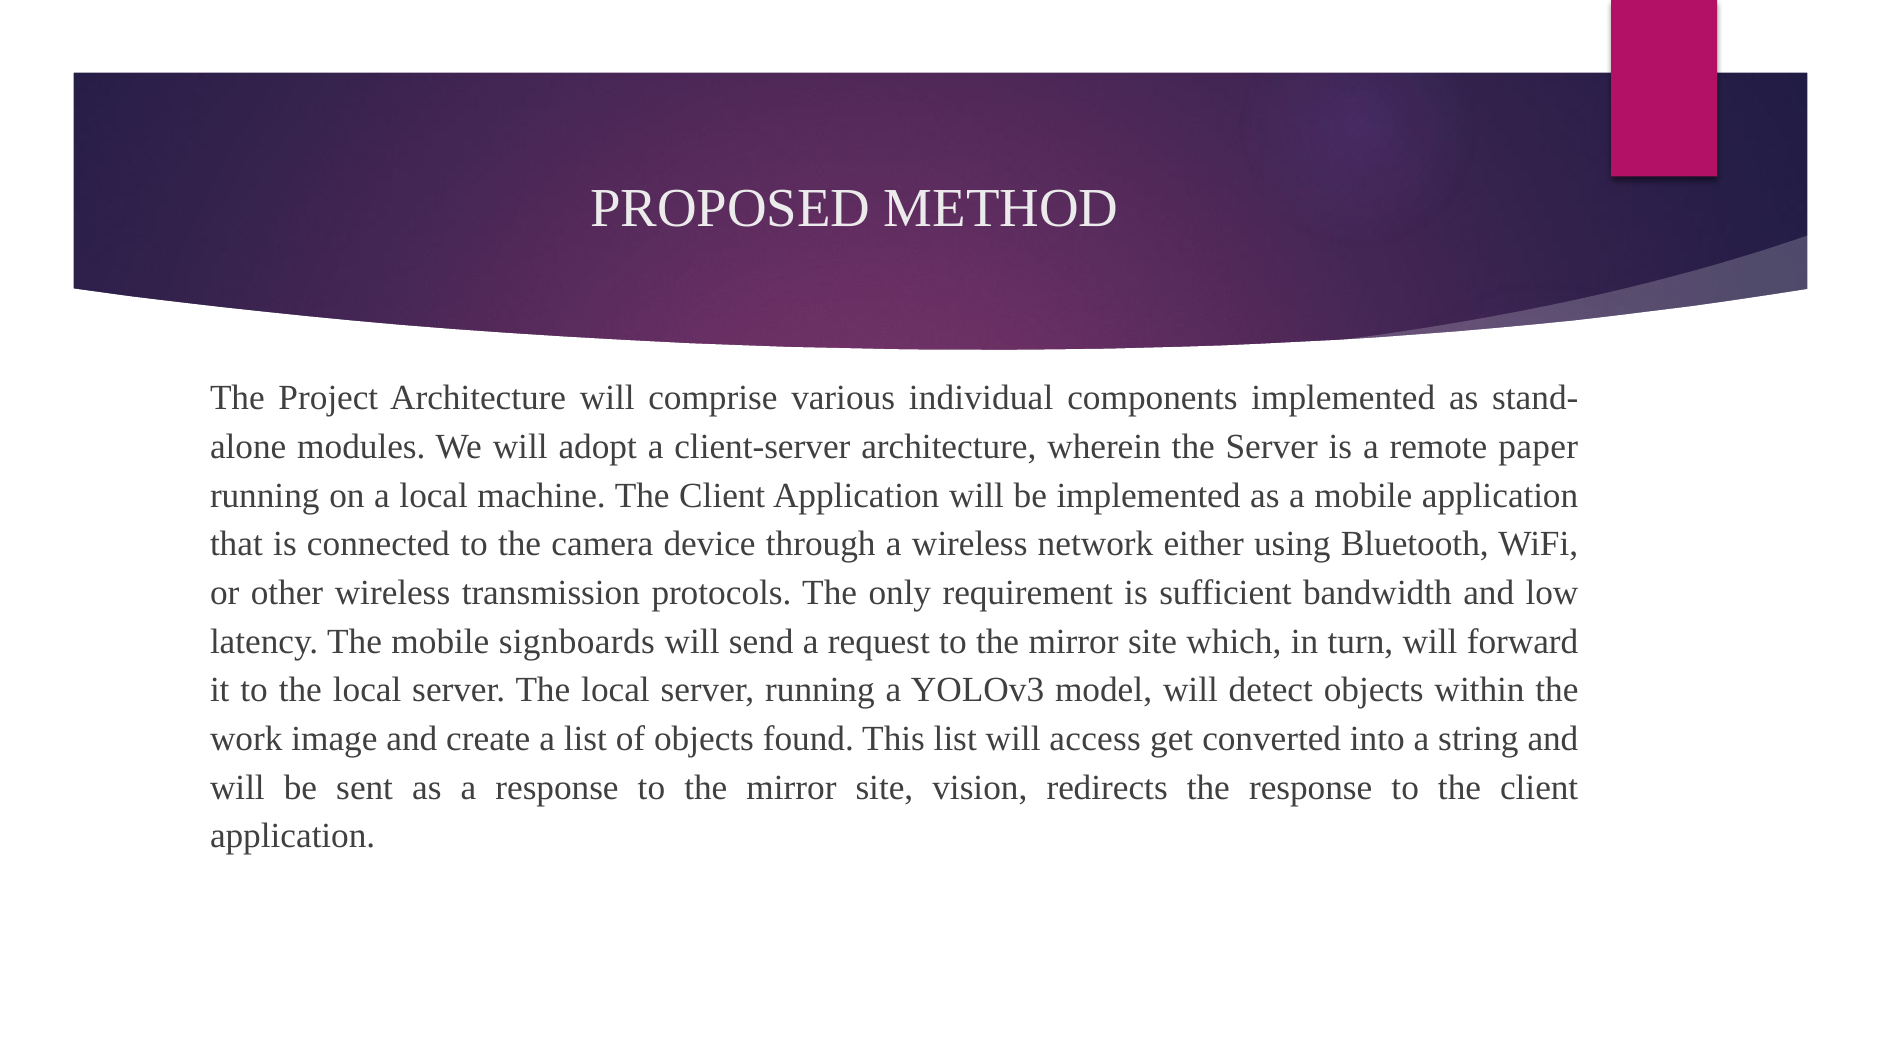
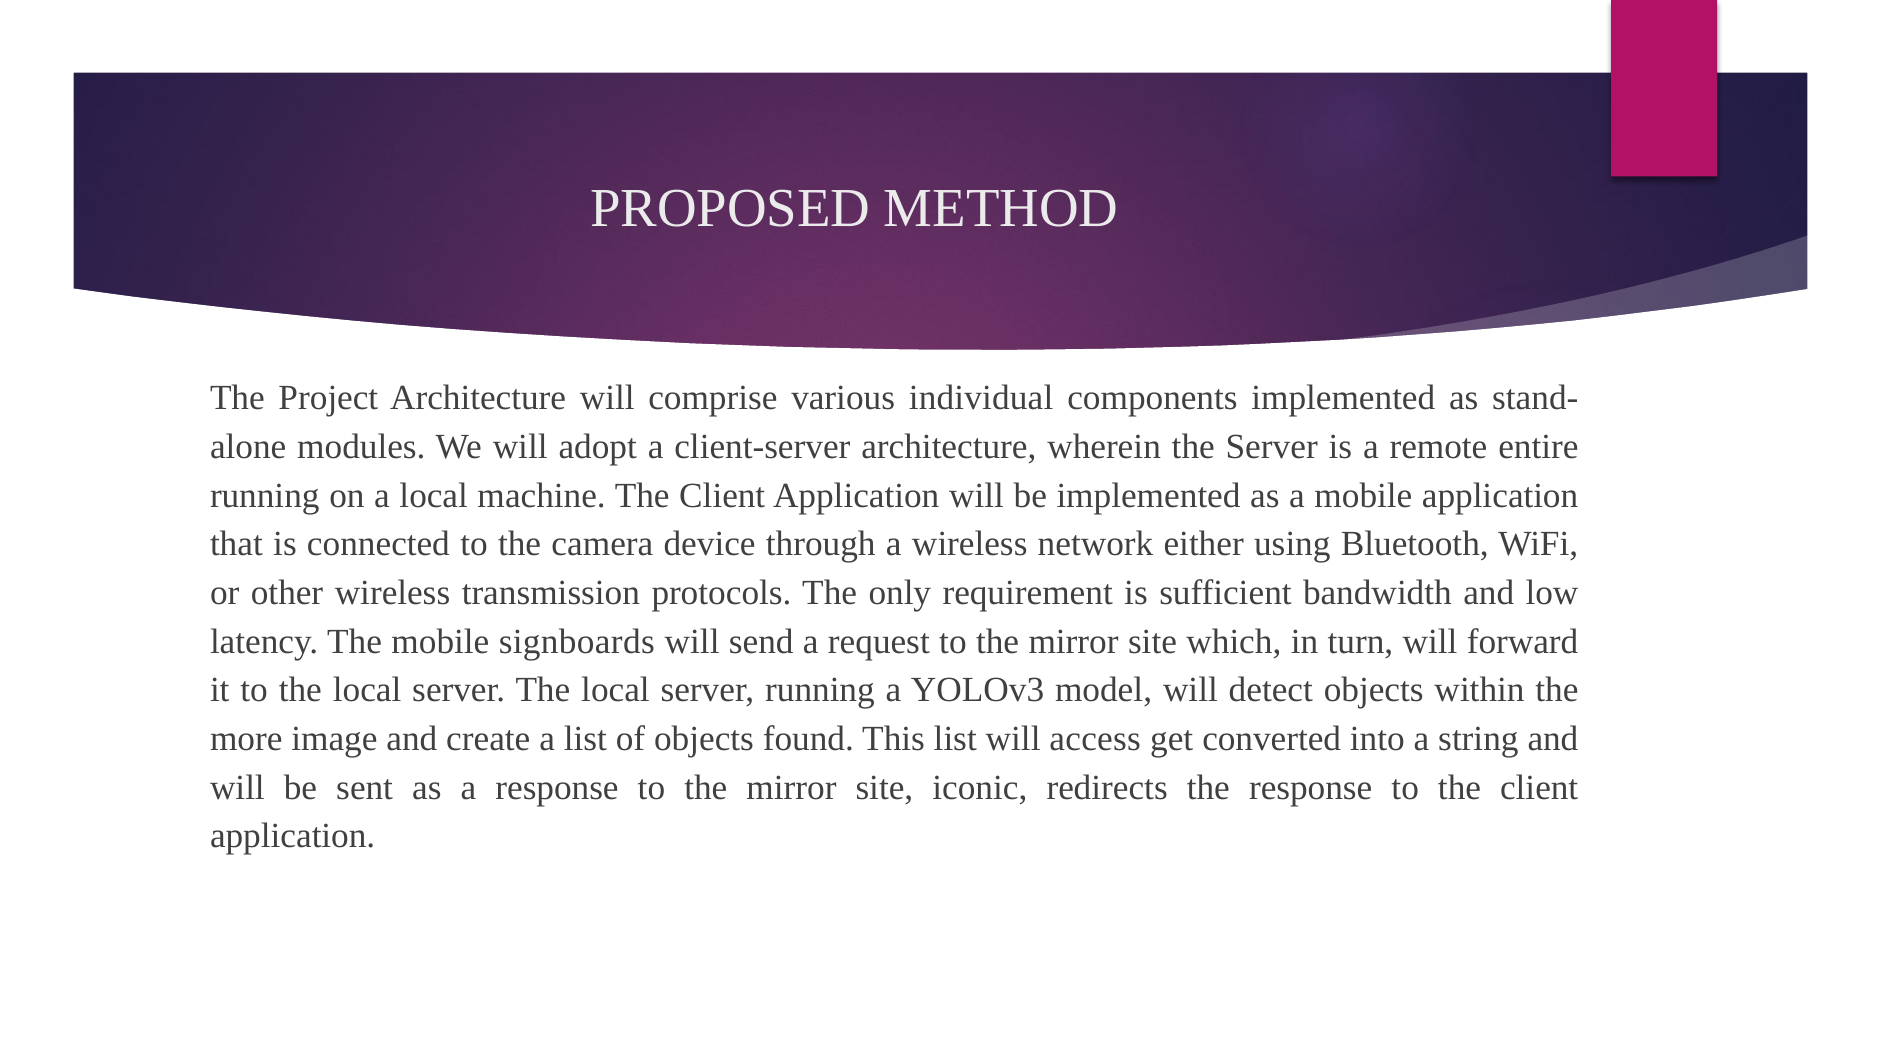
paper: paper -> entire
work: work -> more
vision: vision -> iconic
